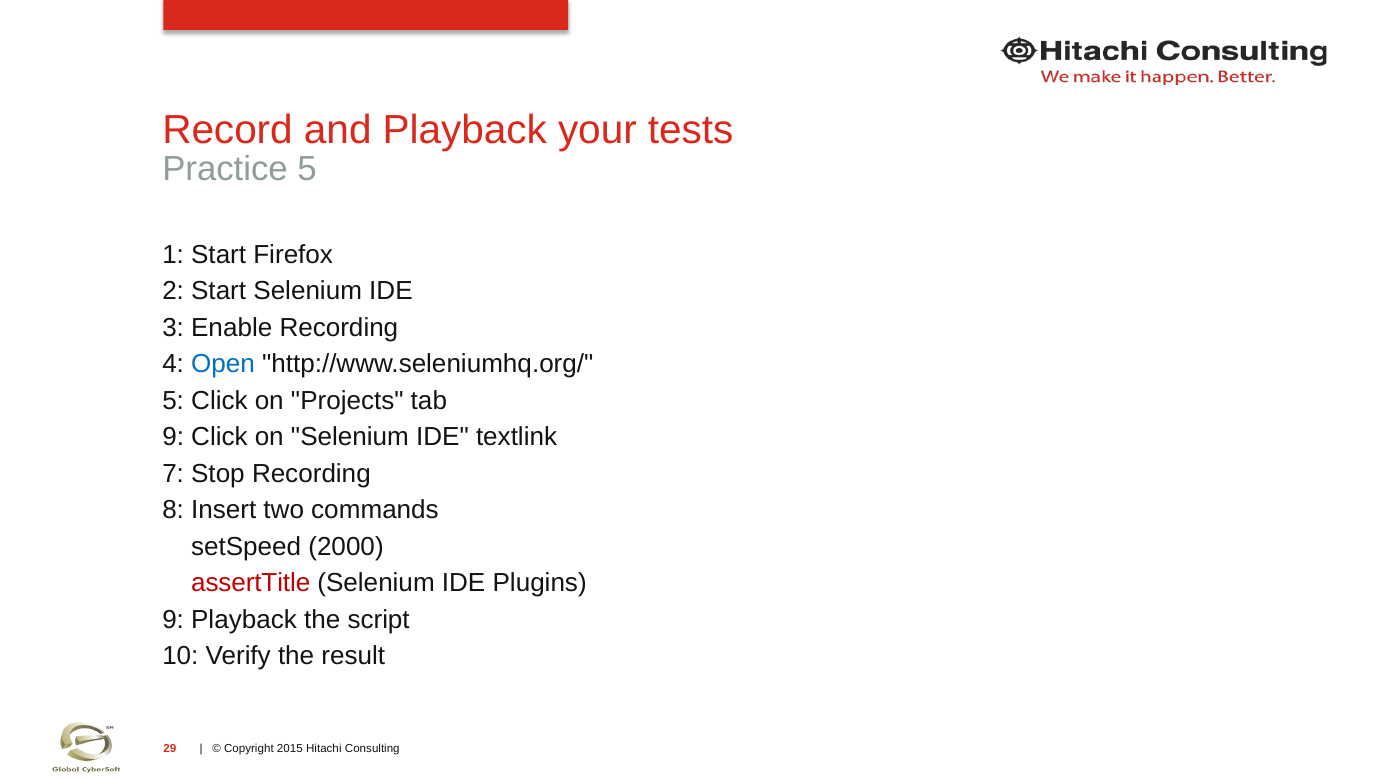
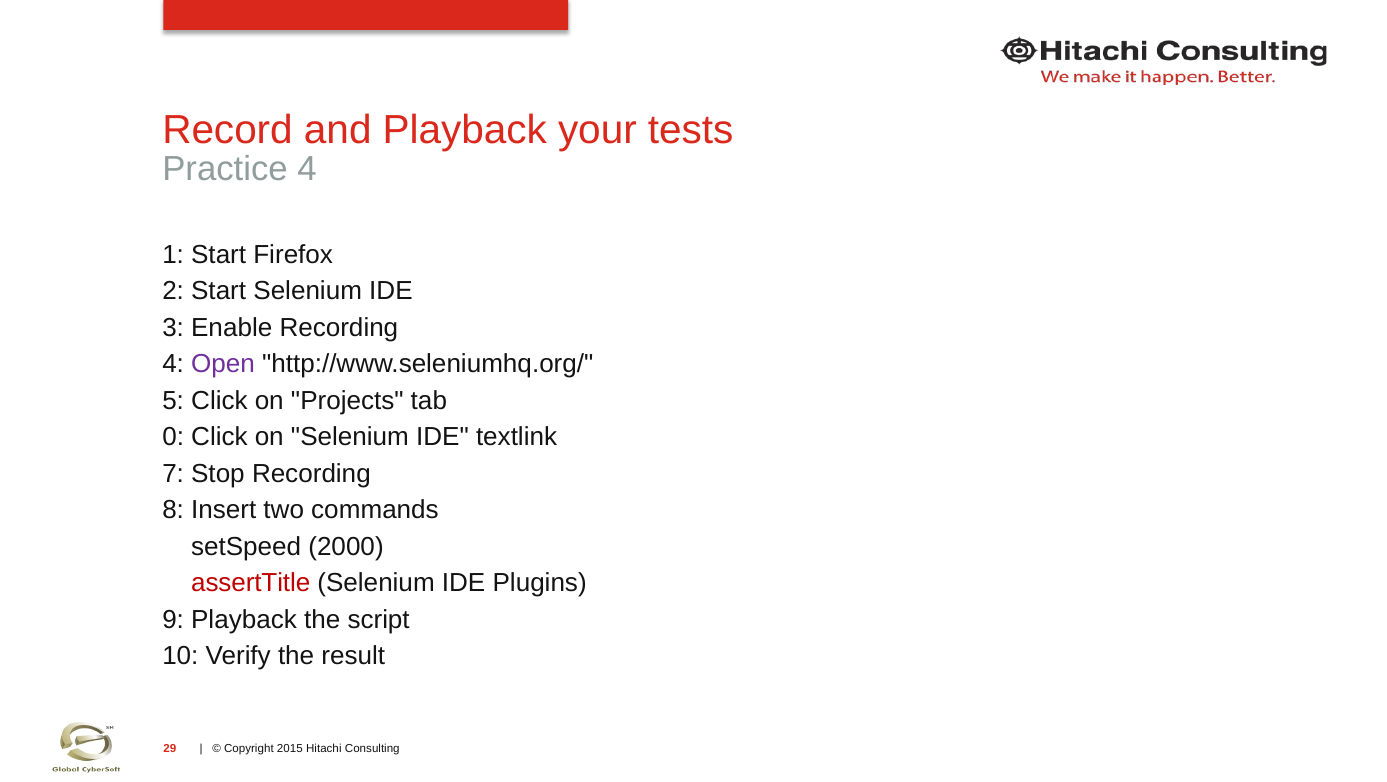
Practice 5: 5 -> 4
Open colour: blue -> purple
9 at (173, 437): 9 -> 0
